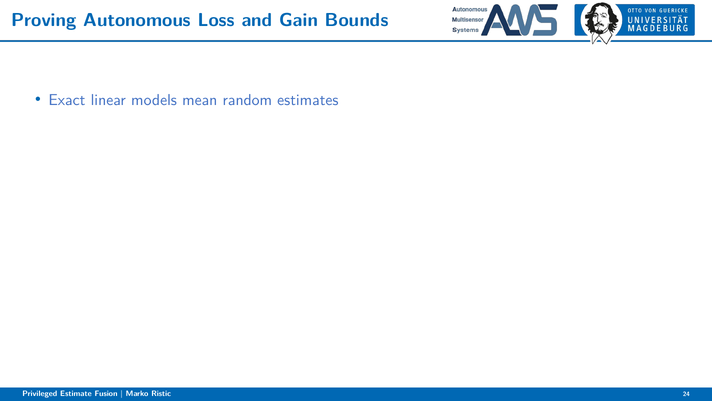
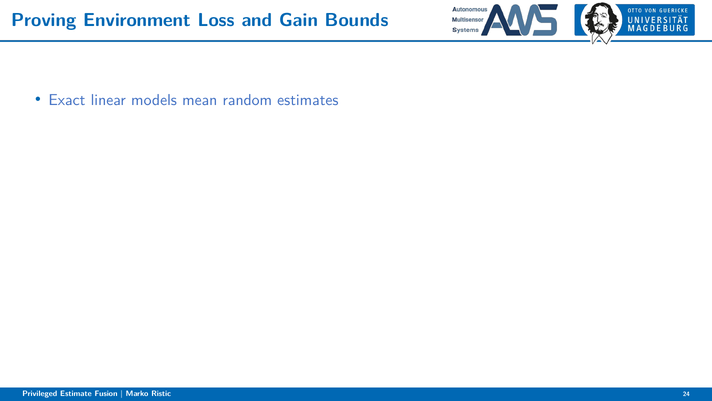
Autonomous: Autonomous -> Environment
